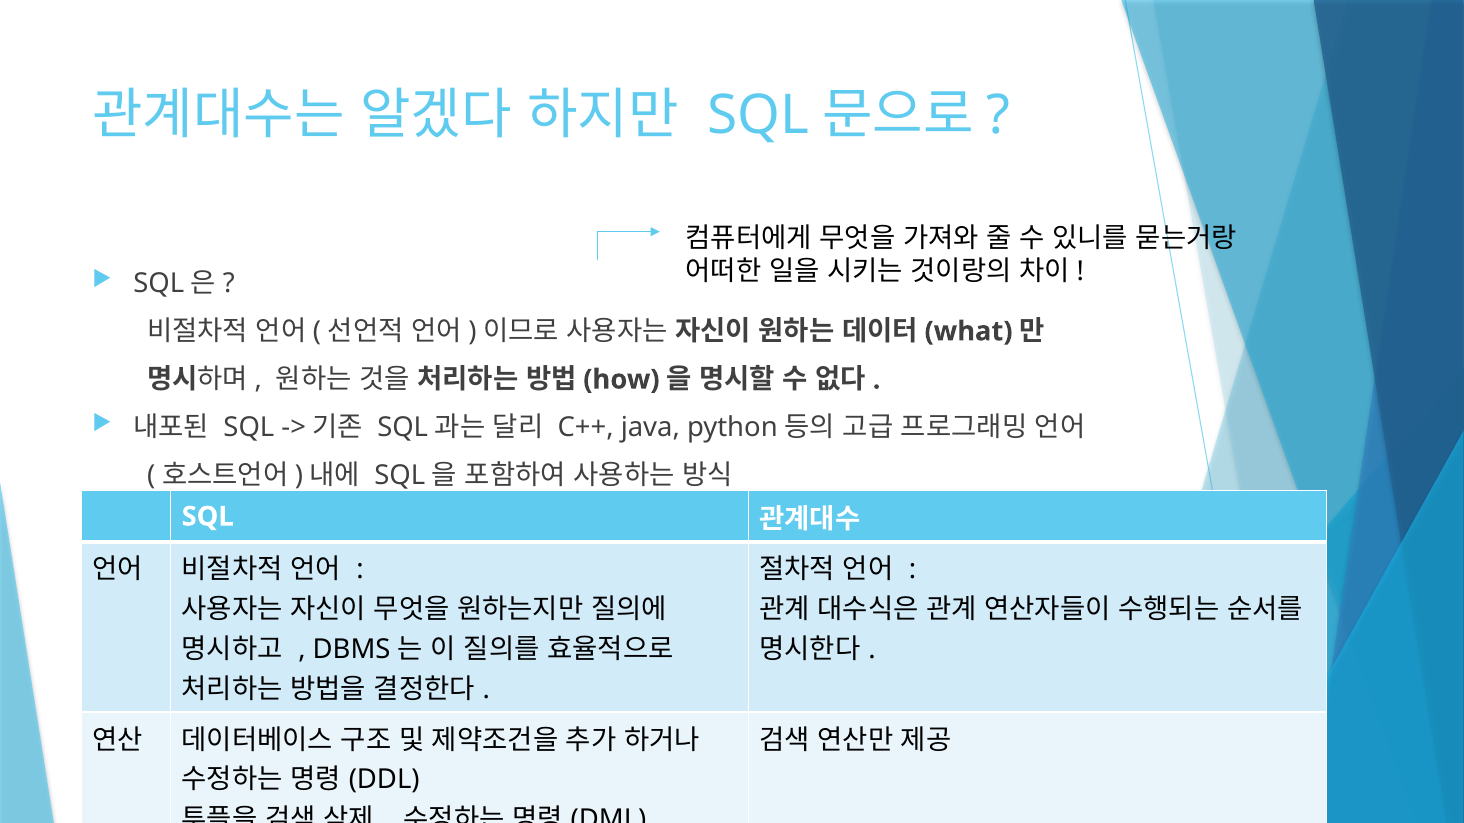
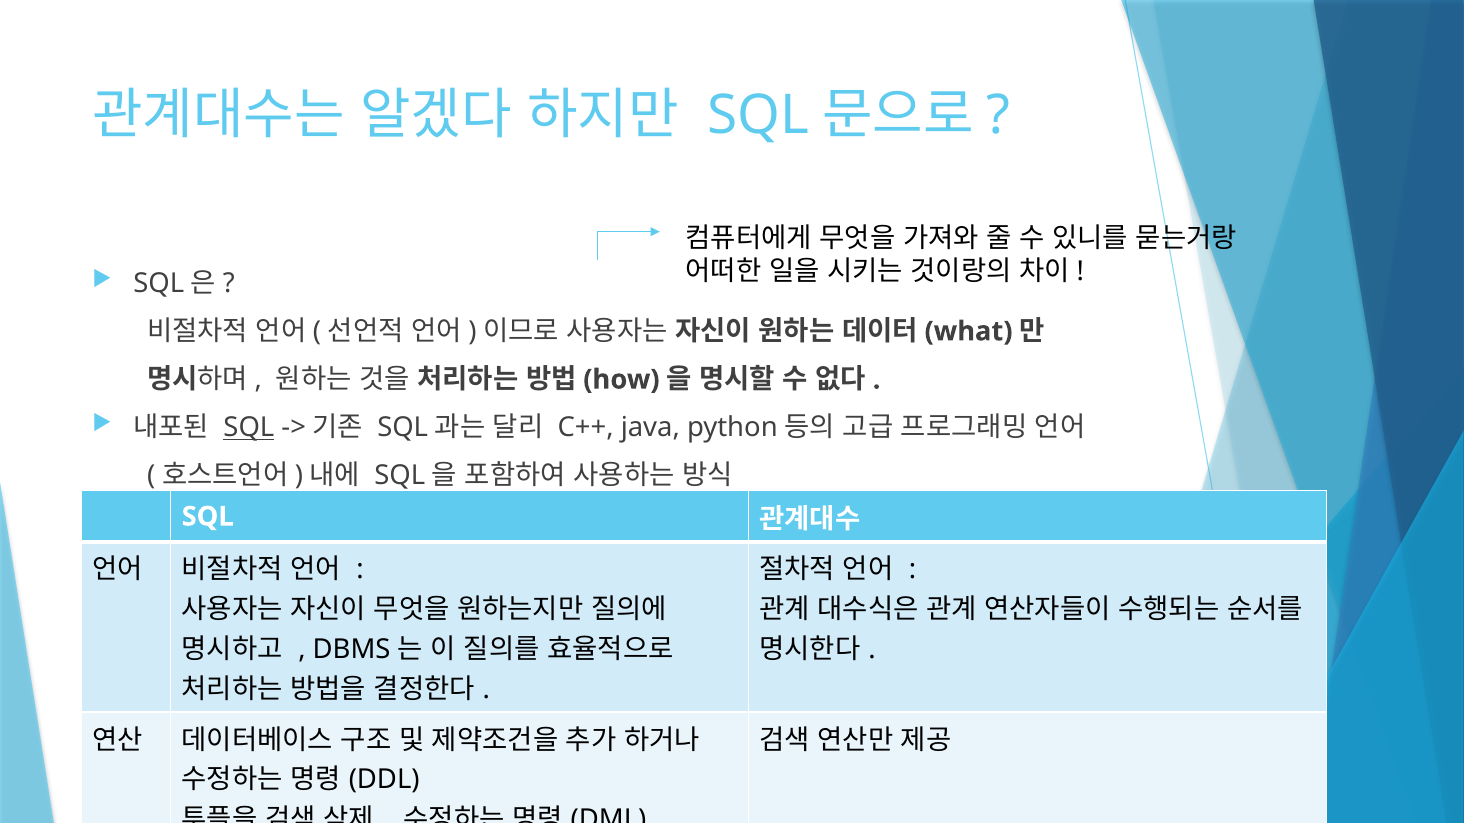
SQL at (249, 428) underline: none -> present
